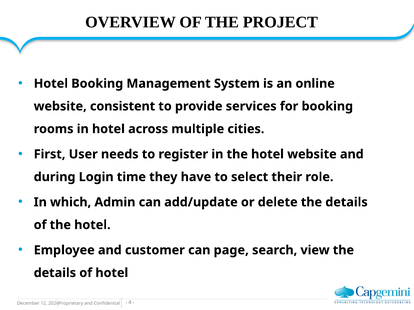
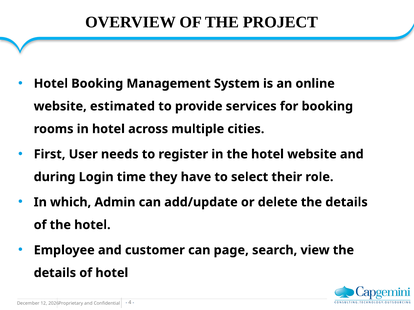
consistent: consistent -> estimated
